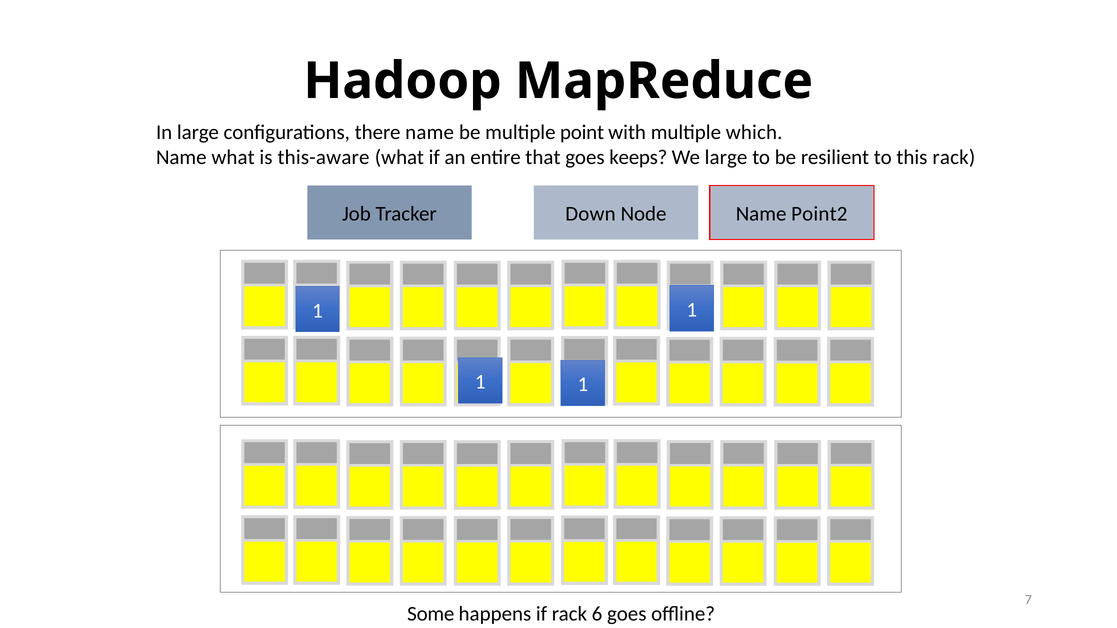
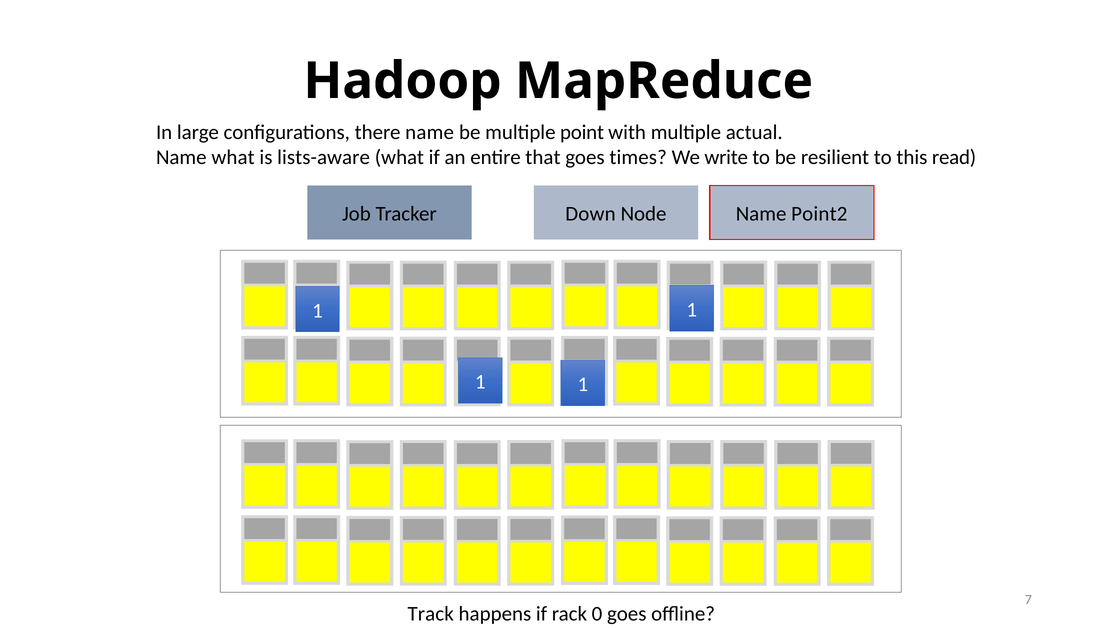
which: which -> actual
this-aware: this-aware -> lists-aware
keeps: keeps -> times
We large: large -> write
this rack: rack -> read
Some: Some -> Track
6: 6 -> 0
